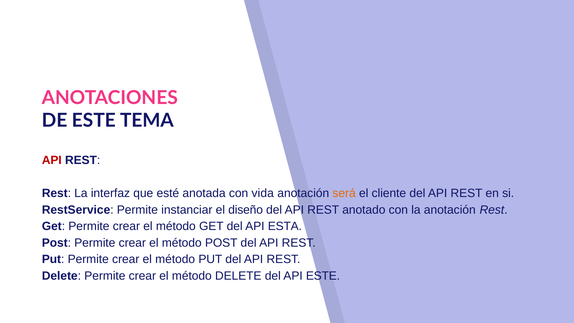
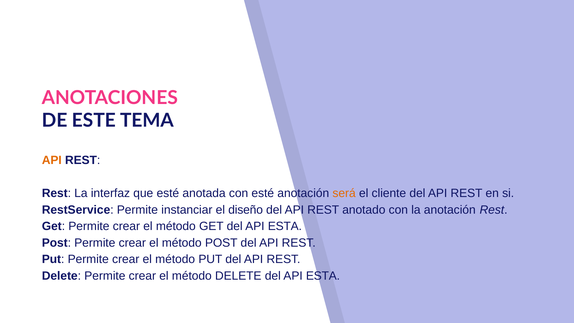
API at (52, 160) colour: red -> orange
con vida: vida -> esté
DELETE del API ESTE: ESTE -> ESTA
